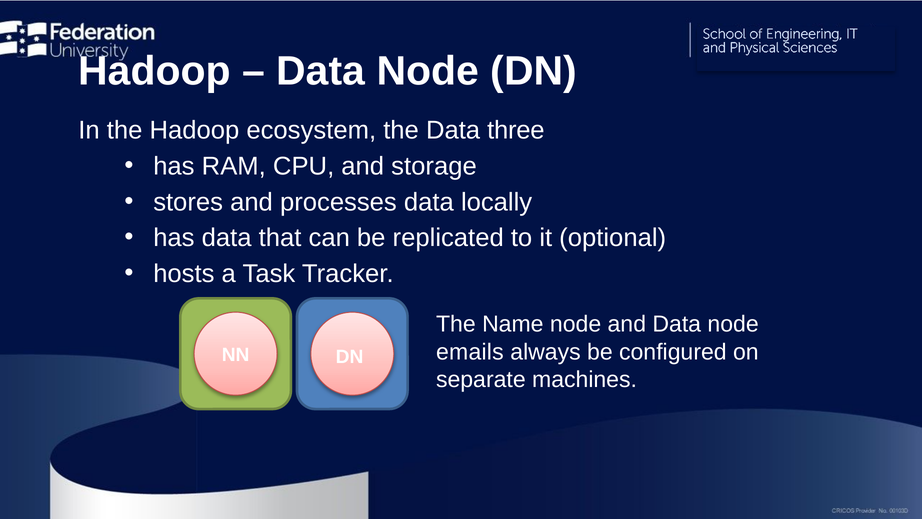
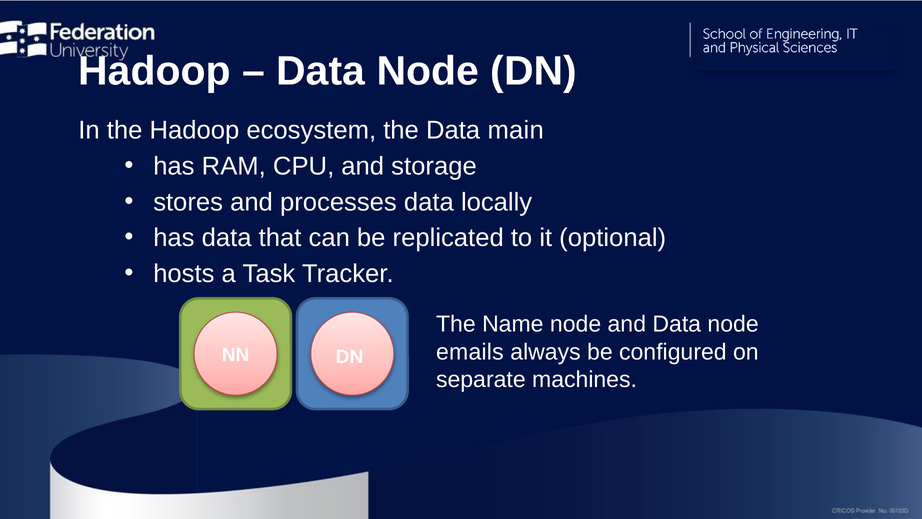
three: three -> main
